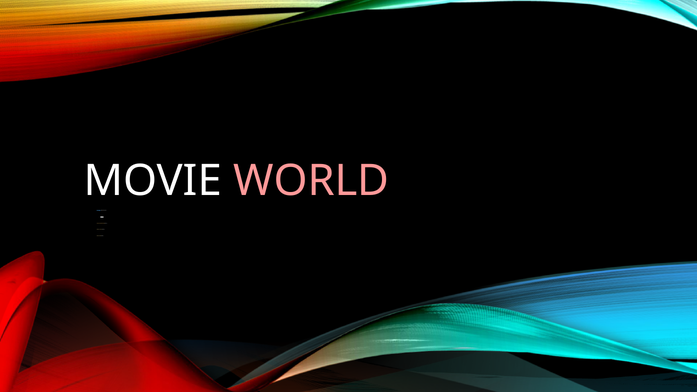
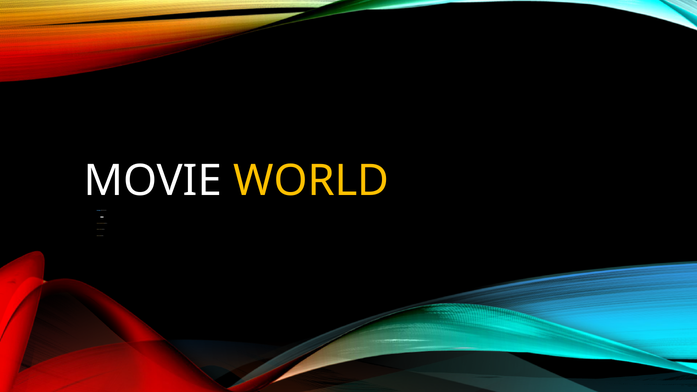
WORLD colour: pink -> yellow
